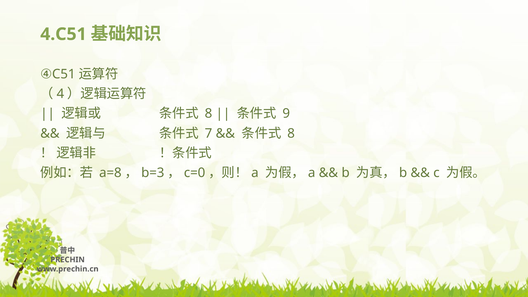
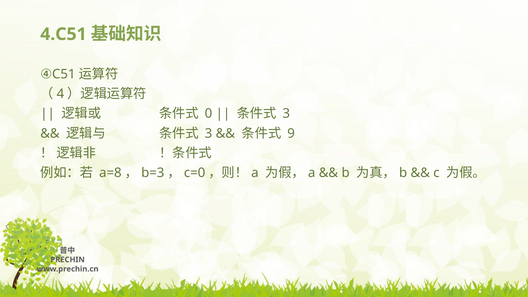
8 at (208, 114): 8 -> 0
9 at (286, 114): 9 -> 3
7 at (208, 133): 7 -> 3
8 at (291, 133): 8 -> 9
